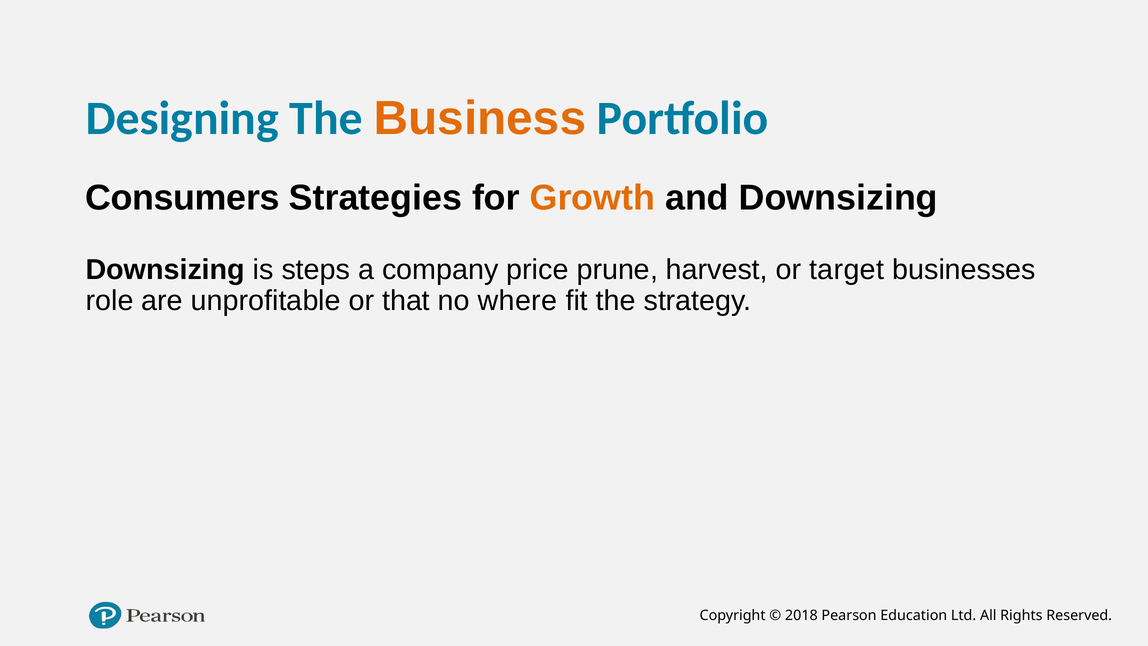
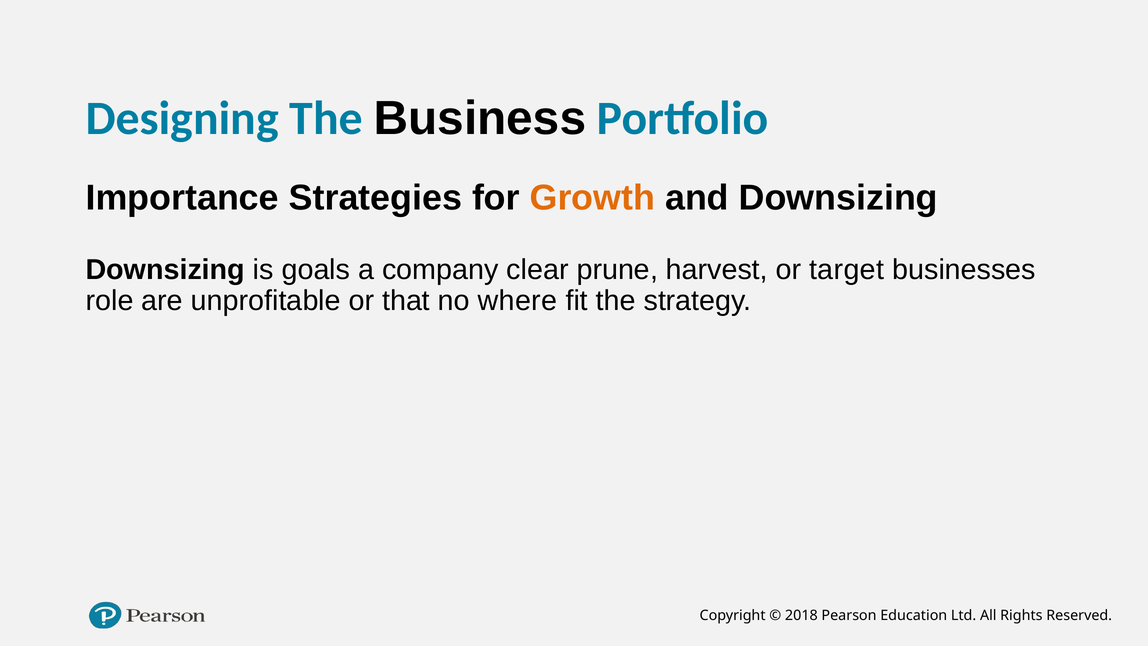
Business colour: orange -> black
Consumers: Consumers -> Importance
steps: steps -> goals
price: price -> clear
